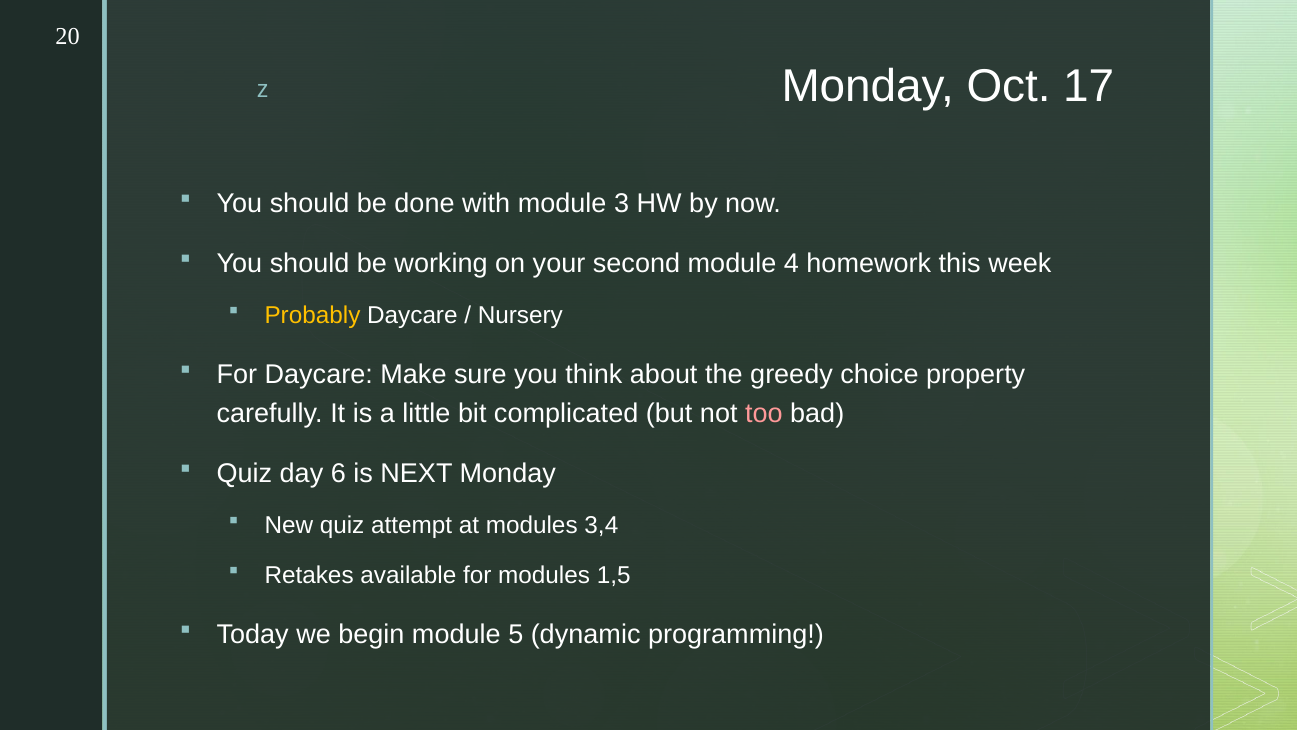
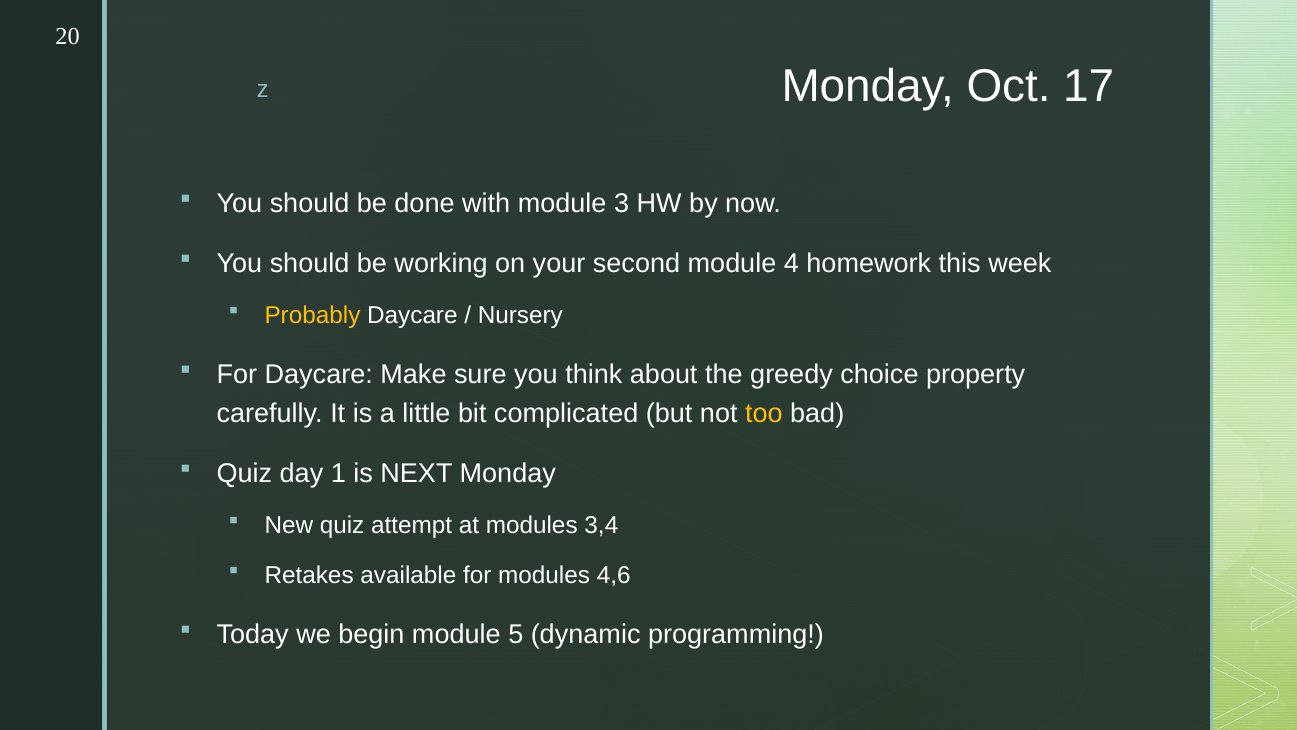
too colour: pink -> yellow
6: 6 -> 1
1,5: 1,5 -> 4,6
